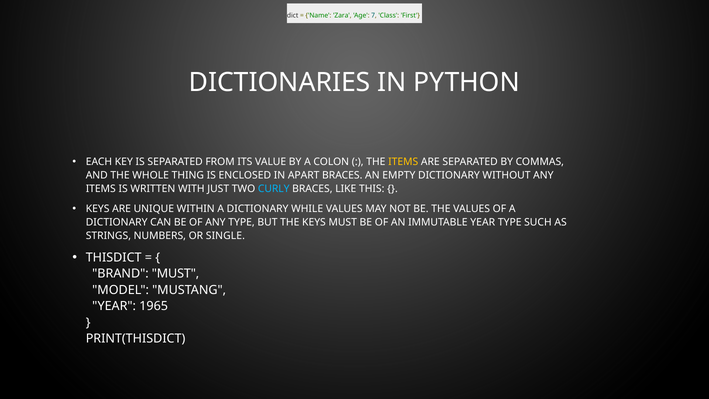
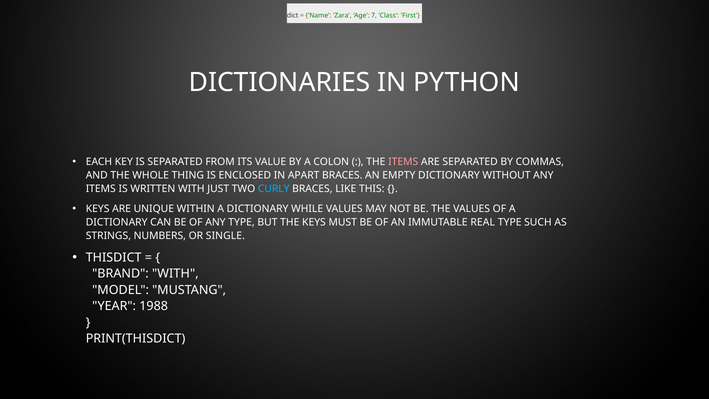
ITEMS at (403, 162) colour: yellow -> pink
IMMUTABLE YEAR: YEAR -> REAL
BRAND MUST: MUST -> WITH
1965: 1965 -> 1988
